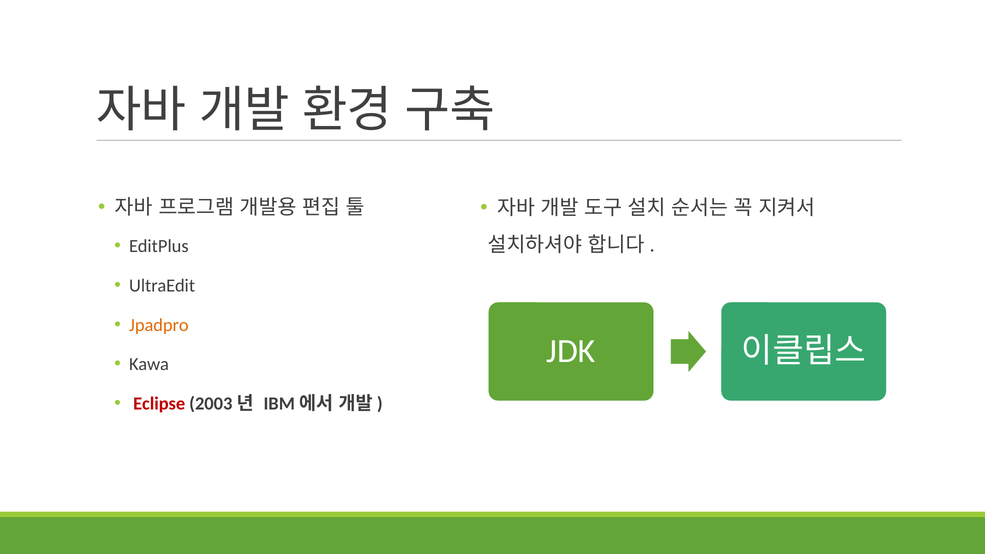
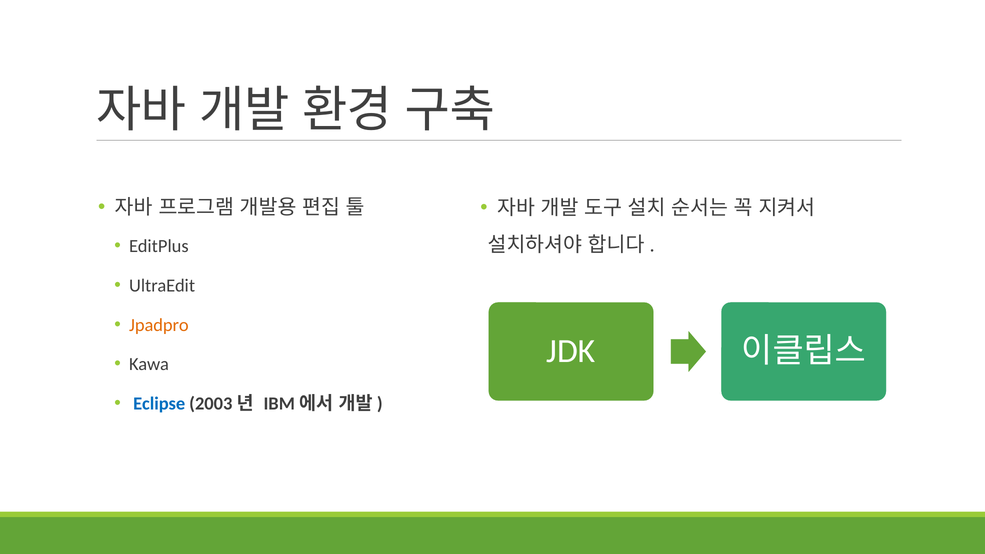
Eclipse colour: red -> blue
